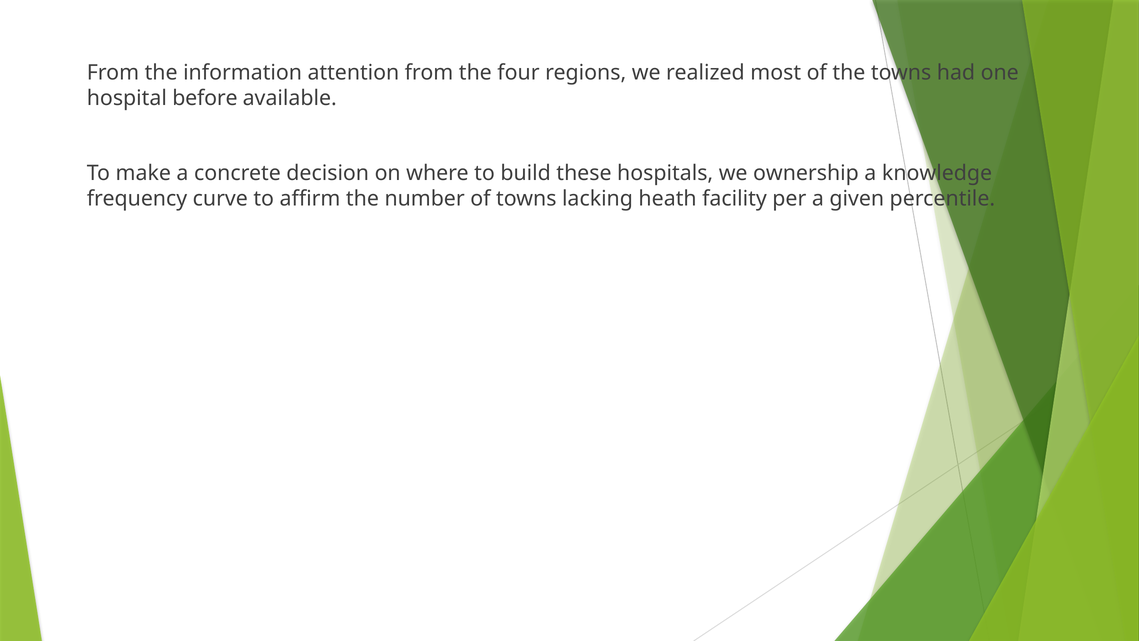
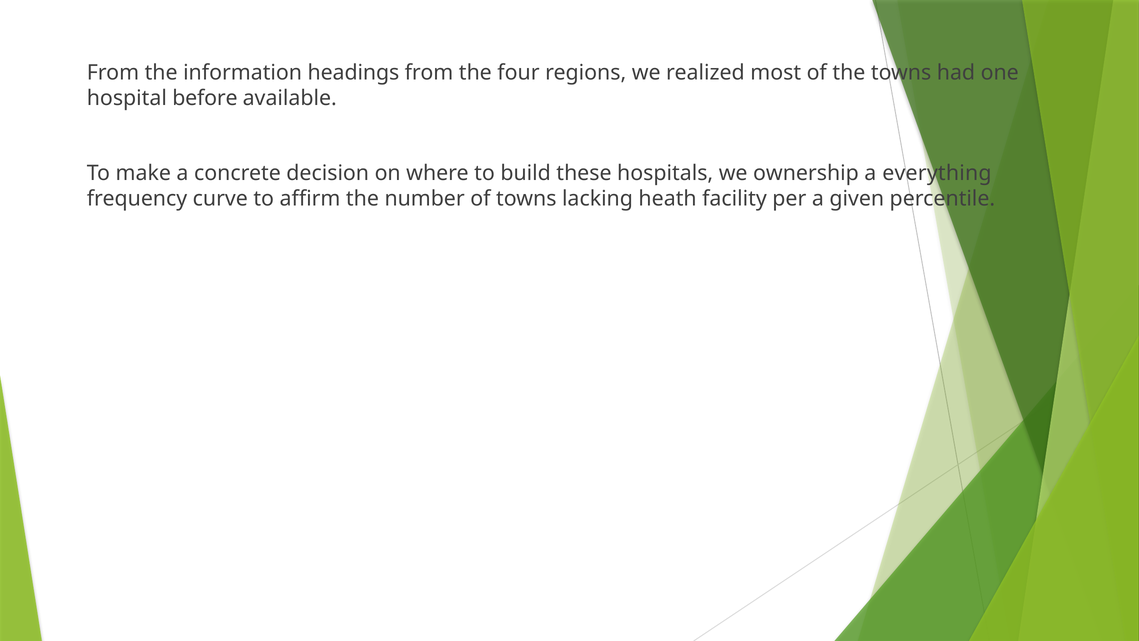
attention: attention -> headings
knowledge: knowledge -> everything
